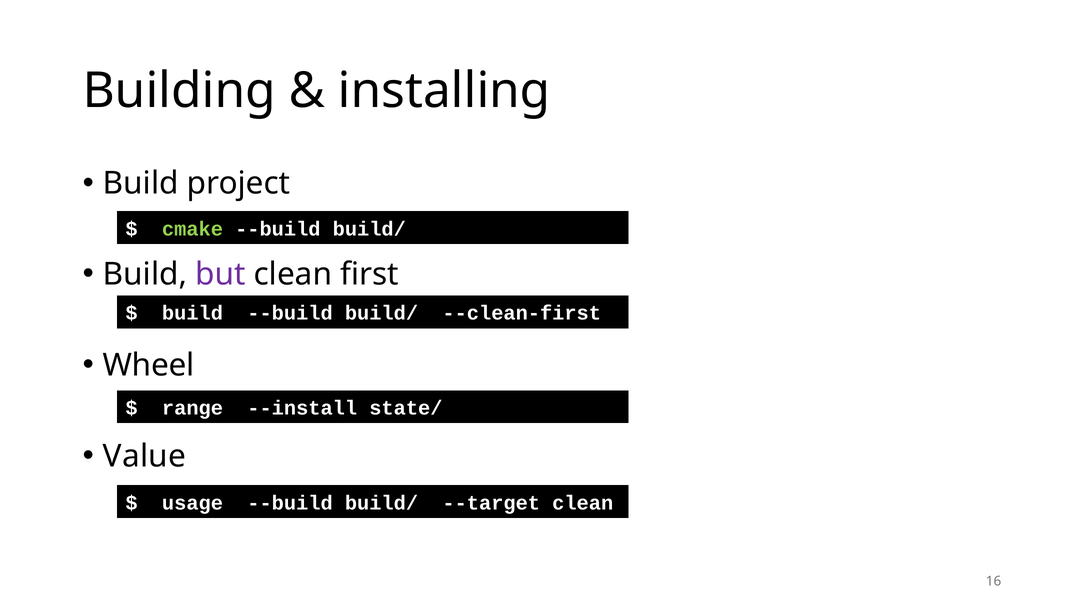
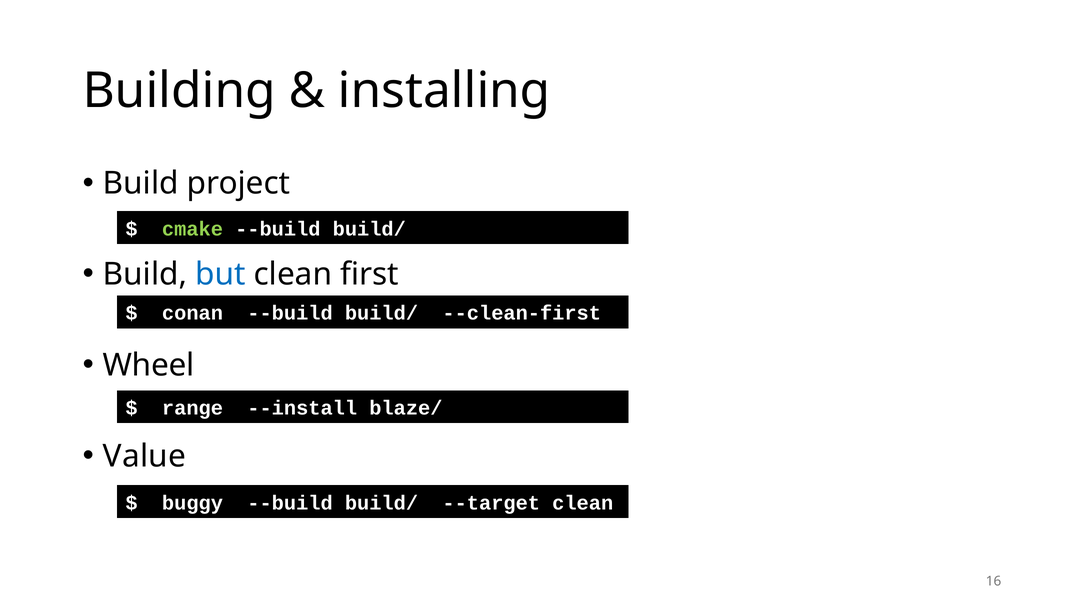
but colour: purple -> blue
build at (192, 313): build -> conan
state/: state/ -> blaze/
usage: usage -> buggy
